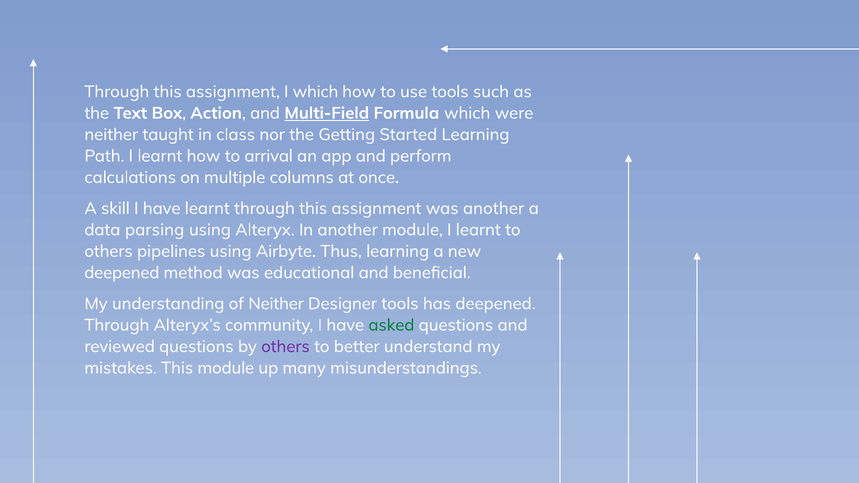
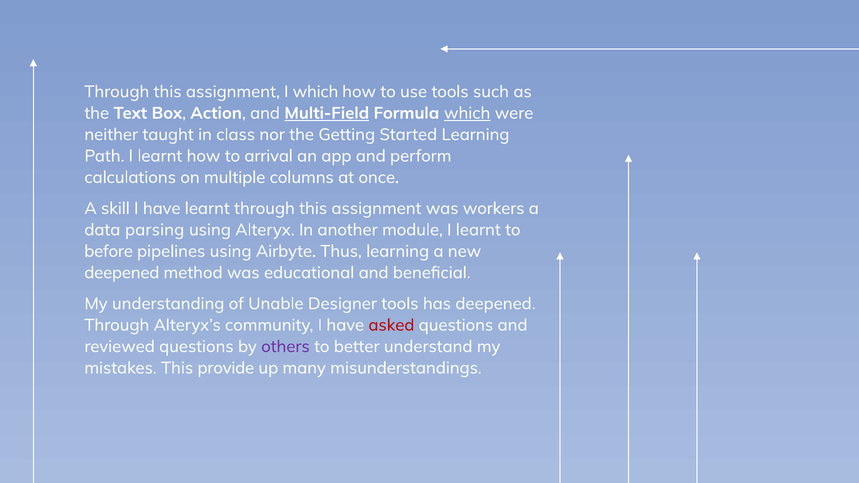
which at (467, 113) underline: none -> present
was another: another -> workers
others at (109, 251): others -> before
of Neither: Neither -> Unable
asked colour: green -> red
This module: module -> provide
